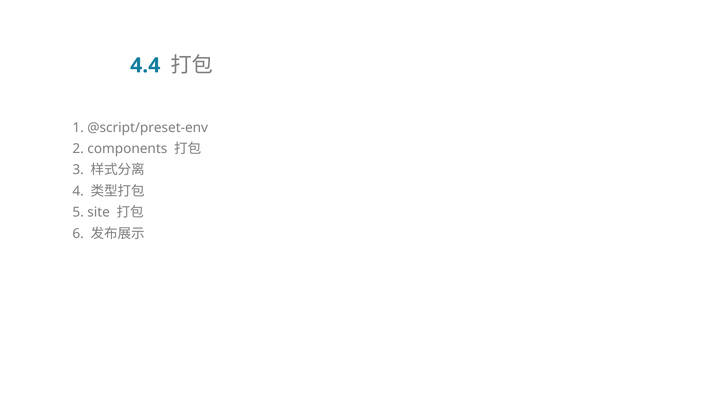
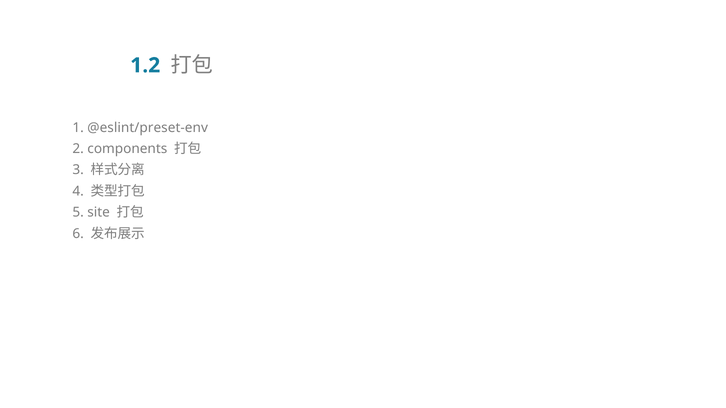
4.4: 4.4 -> 1.2
@script/preset-env: @script/preset-env -> @eslint/preset-env
